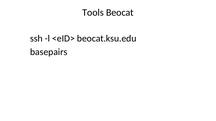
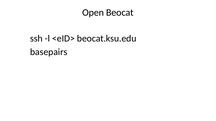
Tools: Tools -> Open
